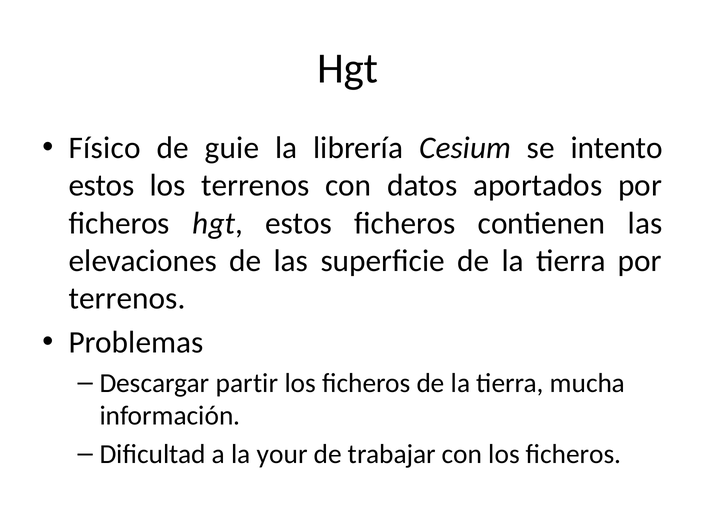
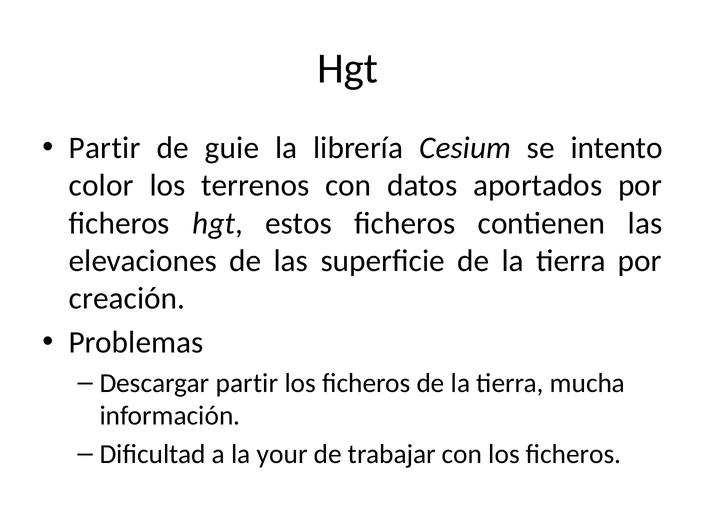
Físico at (105, 148): Físico -> Partir
estos at (102, 186): estos -> color
terrenos at (127, 298): terrenos -> creación
